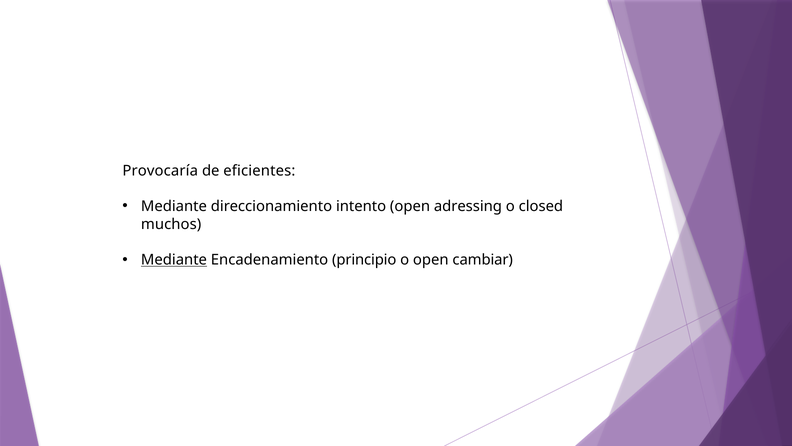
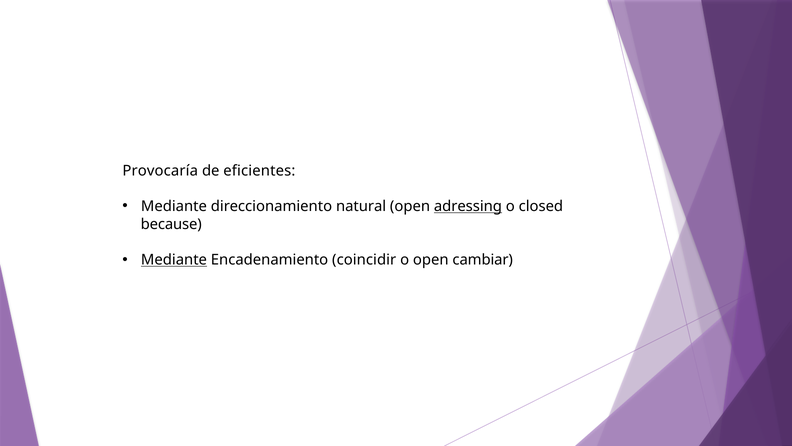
intento: intento -> natural
adressing underline: none -> present
muchos: muchos -> because
principio: principio -> coincidir
